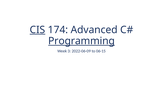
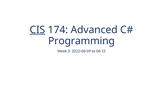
Programming underline: present -> none
